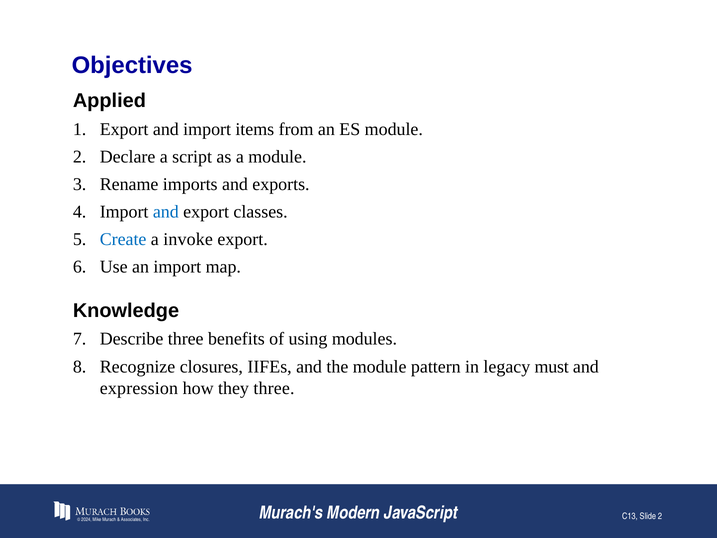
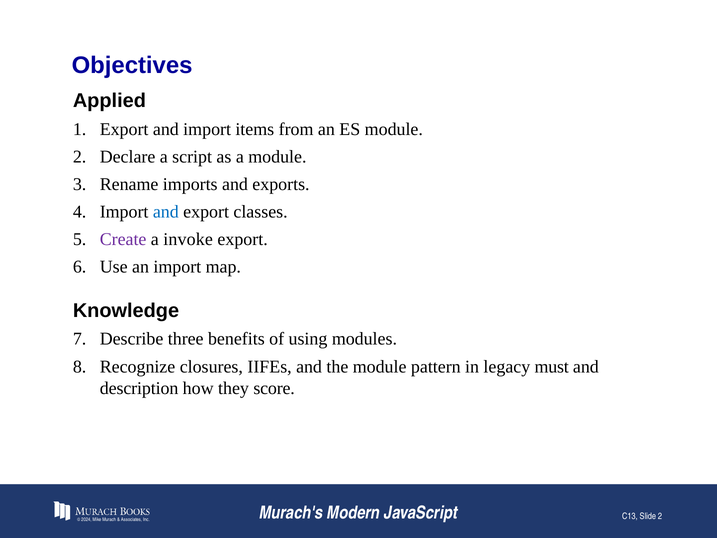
Create colour: blue -> purple
expression: expression -> description
they three: three -> score
